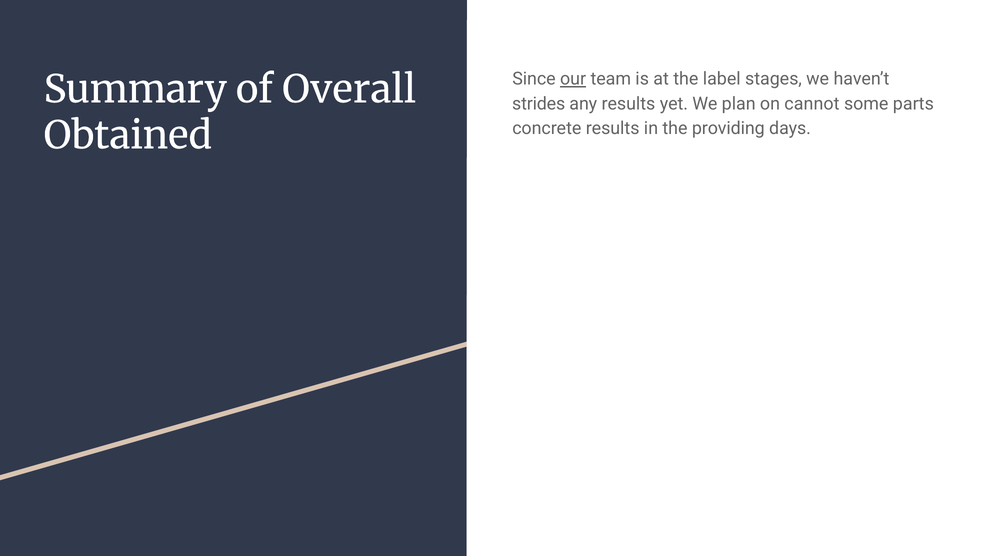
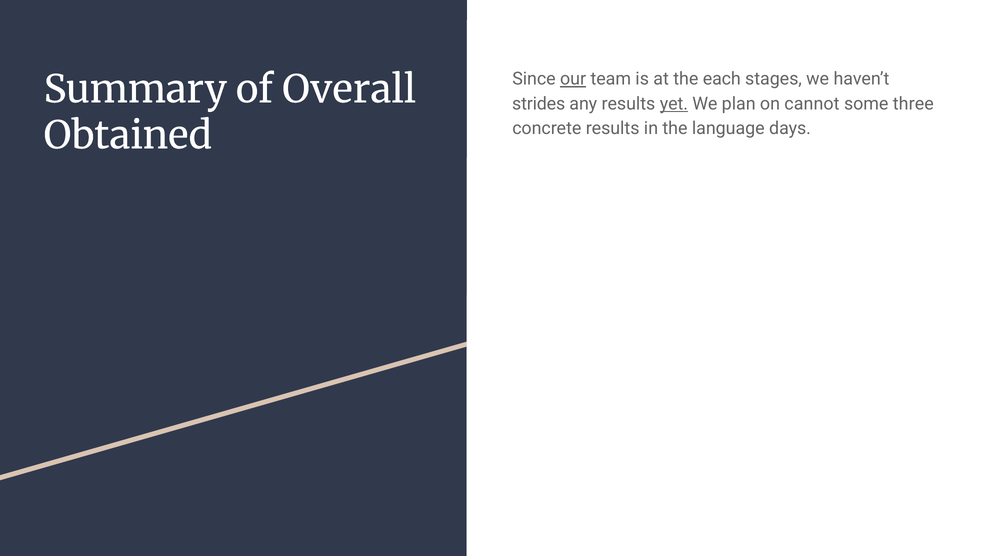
label: label -> each
yet underline: none -> present
parts: parts -> three
providing: providing -> language
